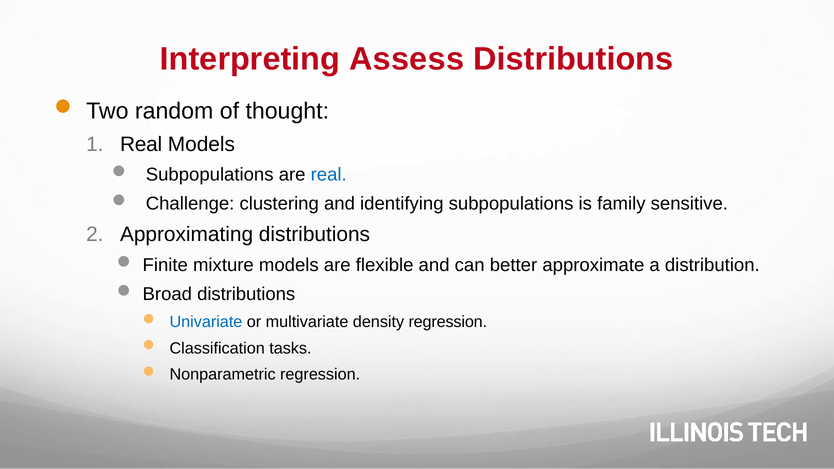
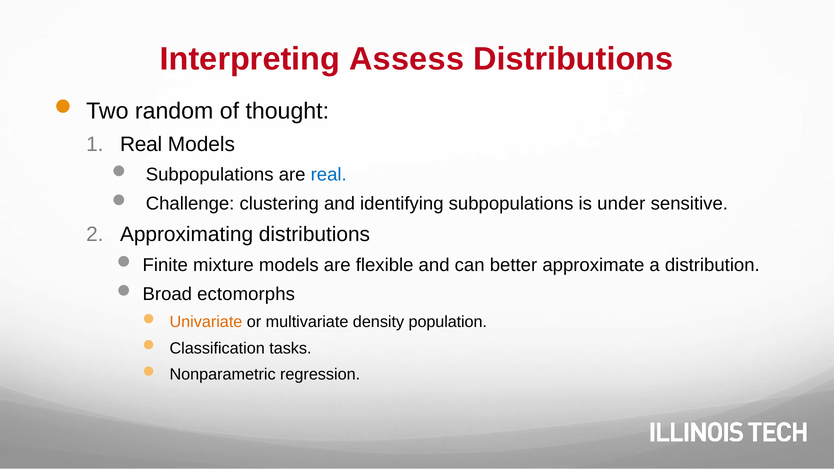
family: family -> under
Broad distributions: distributions -> ectomorphs
Univariate colour: blue -> orange
density regression: regression -> population
